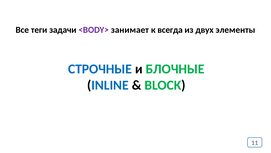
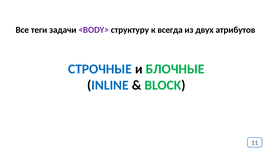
занимает: занимает -> структуру
элементы: элементы -> атрибутов
